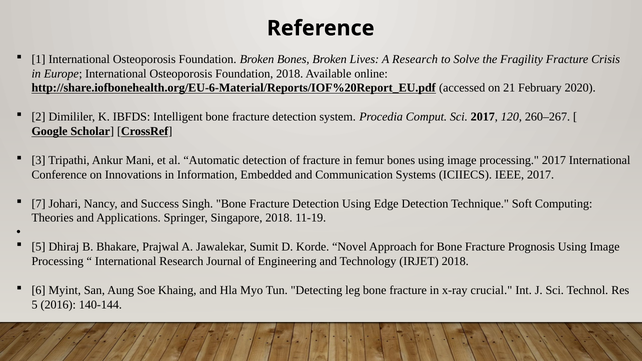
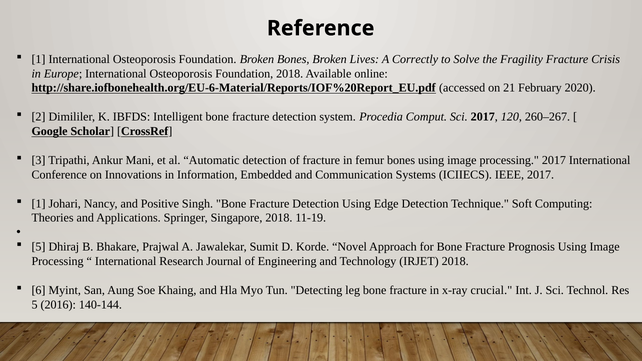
A Research: Research -> Correctly
7 at (39, 204): 7 -> 1
Success: Success -> Positive
